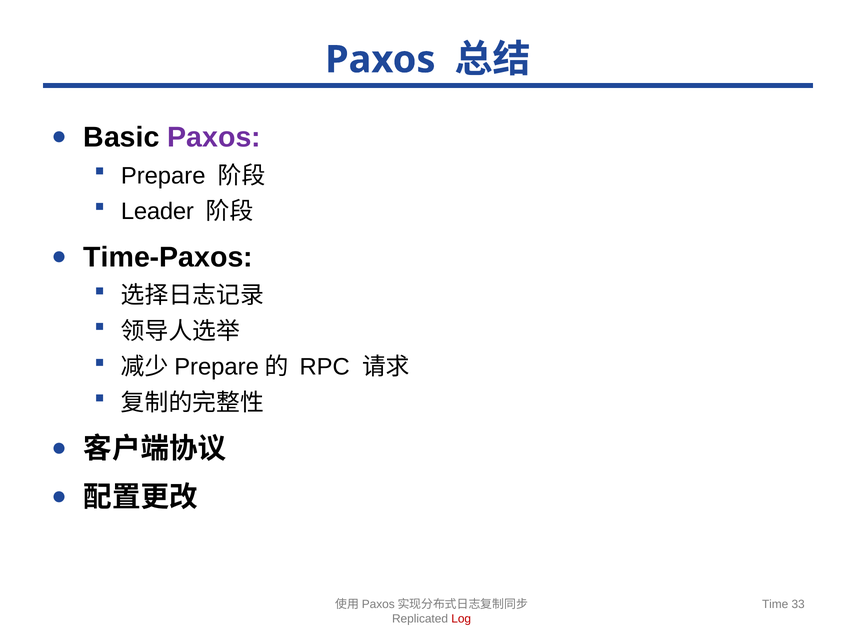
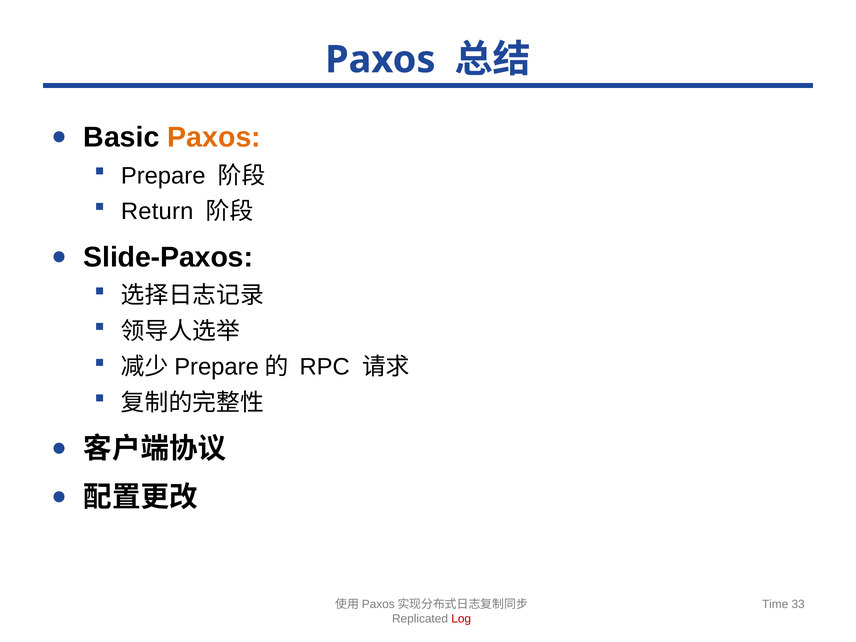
Paxos at (214, 138) colour: purple -> orange
Leader: Leader -> Return
Time-Paxos: Time-Paxos -> Slide-Paxos
